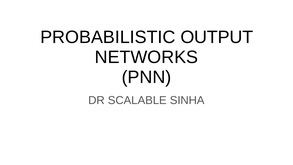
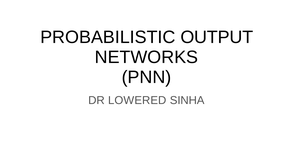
SCALABLE: SCALABLE -> LOWERED
